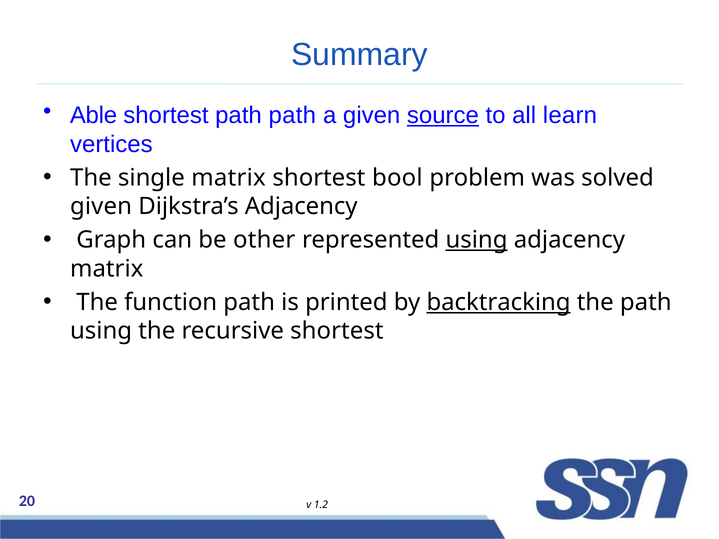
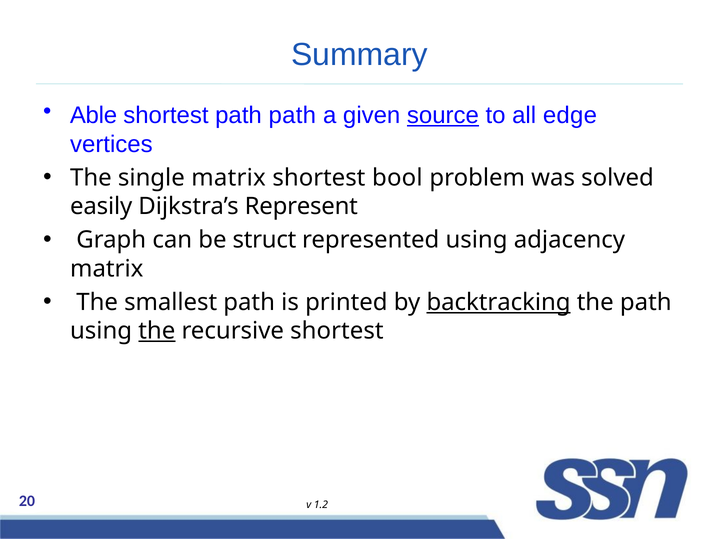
learn: learn -> edge
given at (101, 207): given -> easily
Dijkstra’s Adjacency: Adjacency -> Represent
other: other -> struct
using at (477, 240) underline: present -> none
function: function -> smallest
the at (157, 331) underline: none -> present
